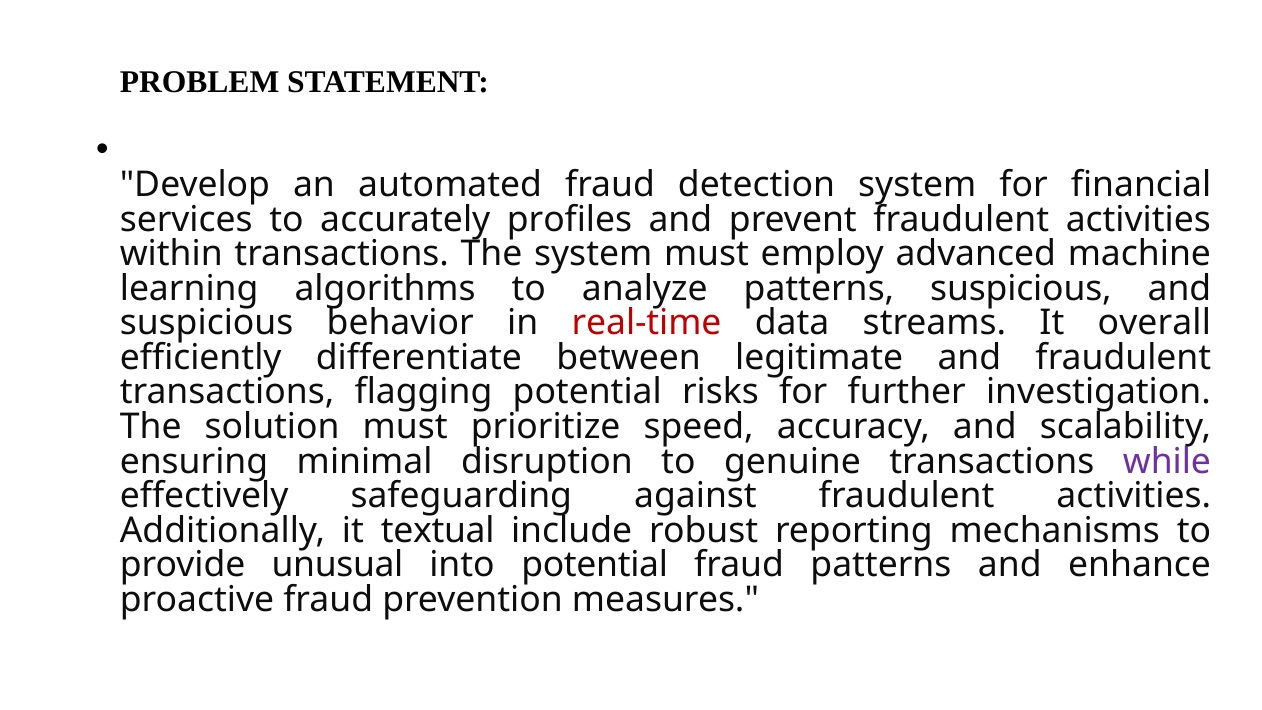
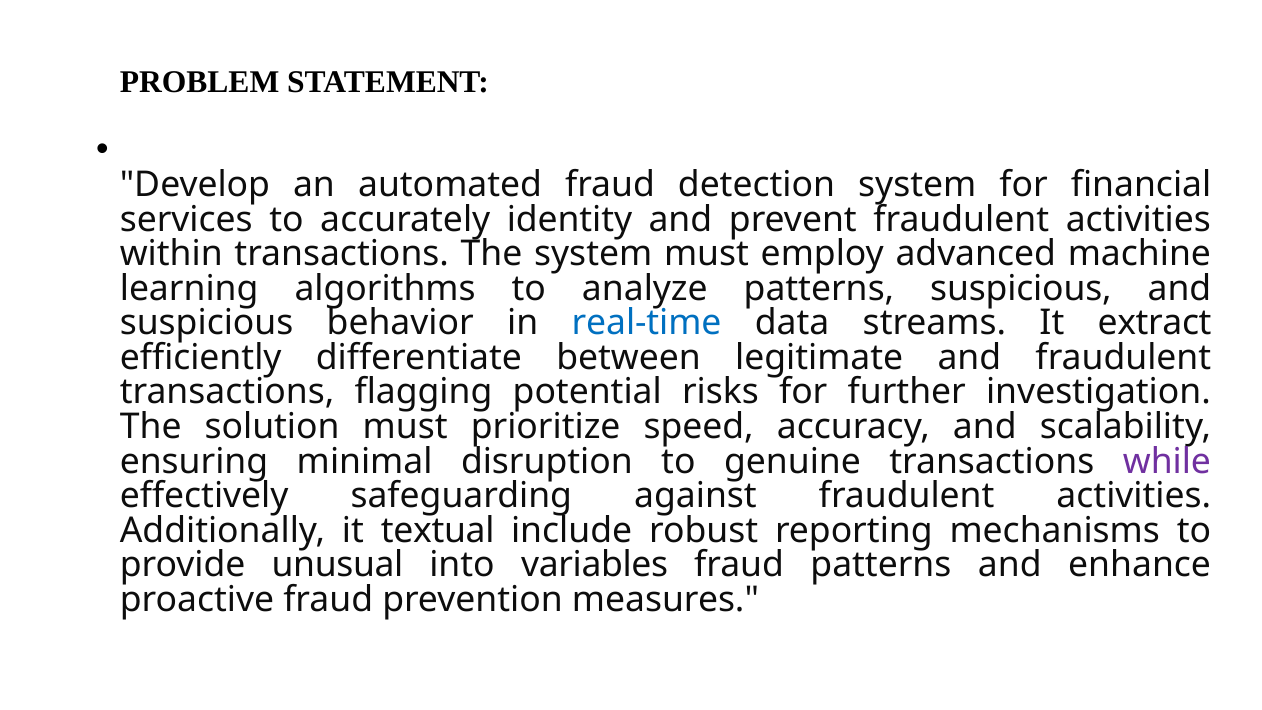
profiles: profiles -> identity
real-time colour: red -> blue
overall: overall -> extract
into potential: potential -> variables
